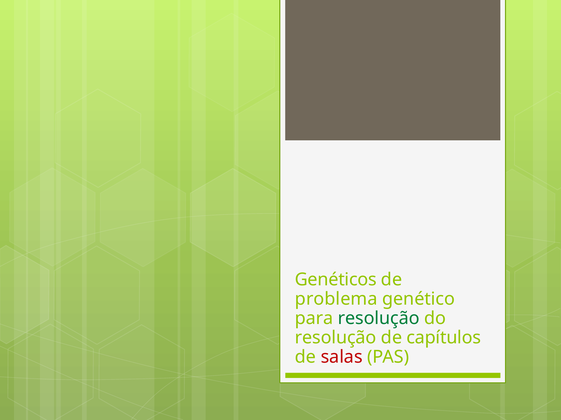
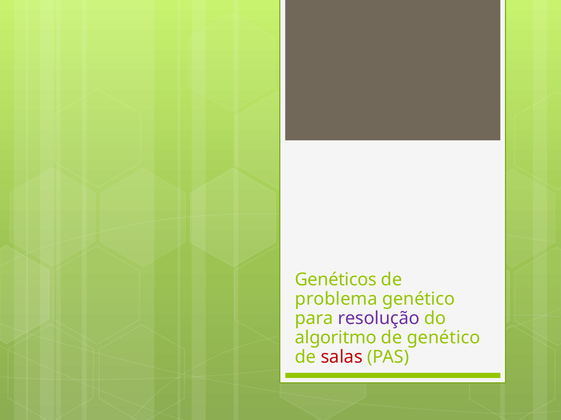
resolução at (379, 319) colour: green -> purple
resolução at (336, 338): resolução -> algoritmo
de capítulos: capítulos -> genético
